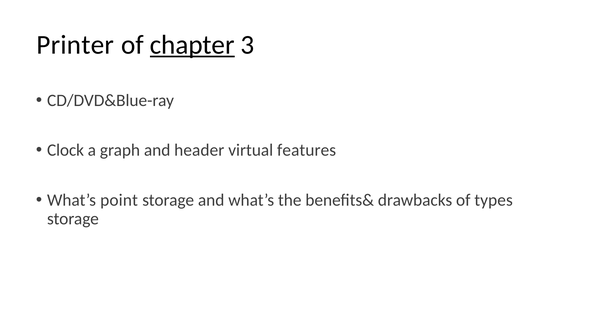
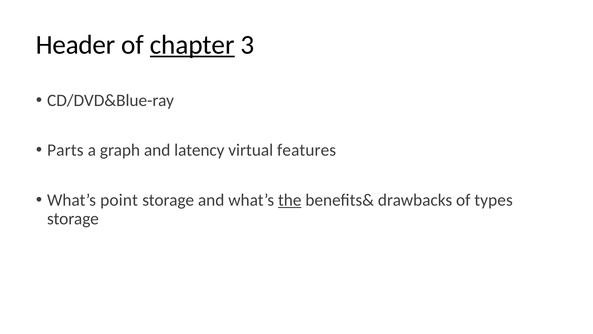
Printer: Printer -> Header
Clock: Clock -> Parts
header: header -> latency
the underline: none -> present
